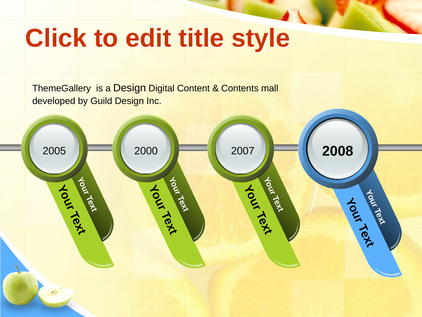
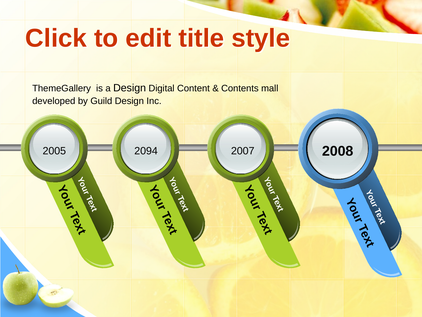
2000: 2000 -> 2094
